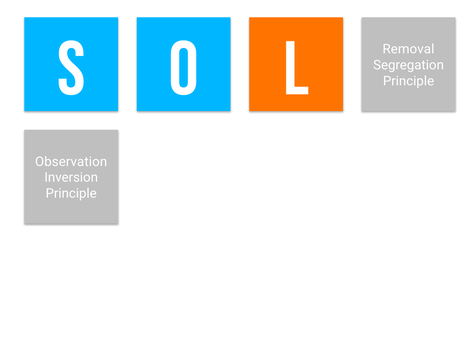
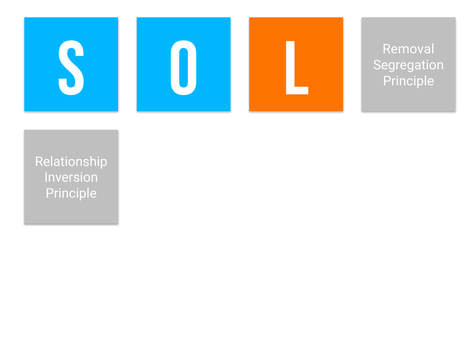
Observation: Observation -> Relationship
